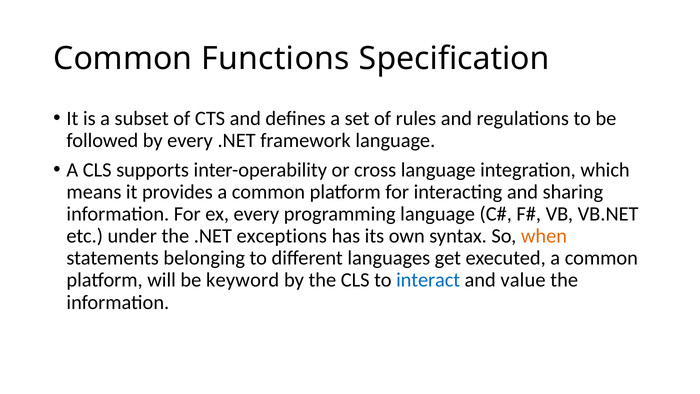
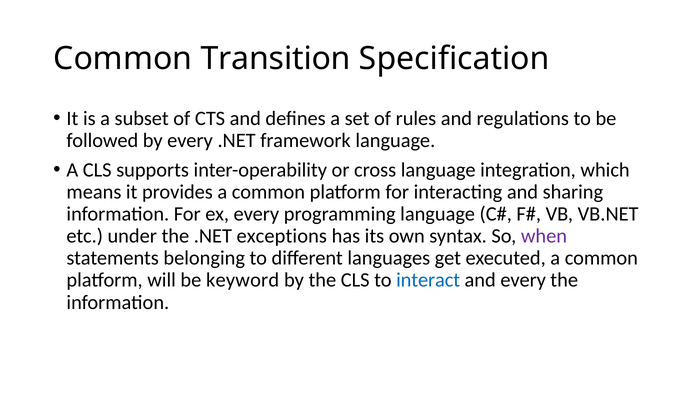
Functions: Functions -> Transition
when colour: orange -> purple
and value: value -> every
